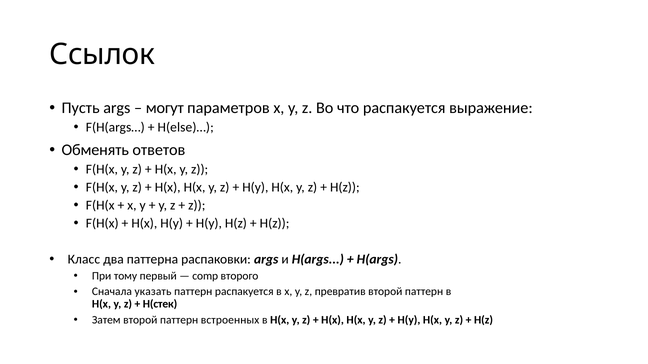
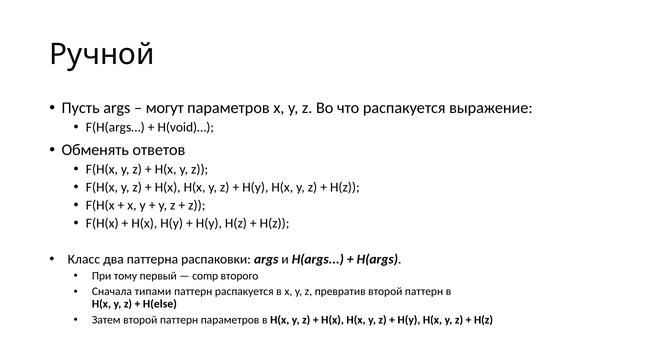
Ссылок: Ссылок -> Ручной
H(else)…: H(else)… -> H(void)…
указать: указать -> типами
H(стек: H(стек -> H(else
паттерн встроенных: встроенных -> параметров
